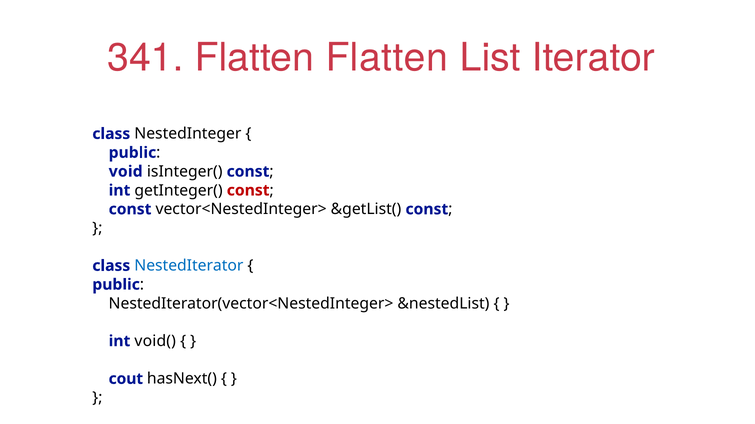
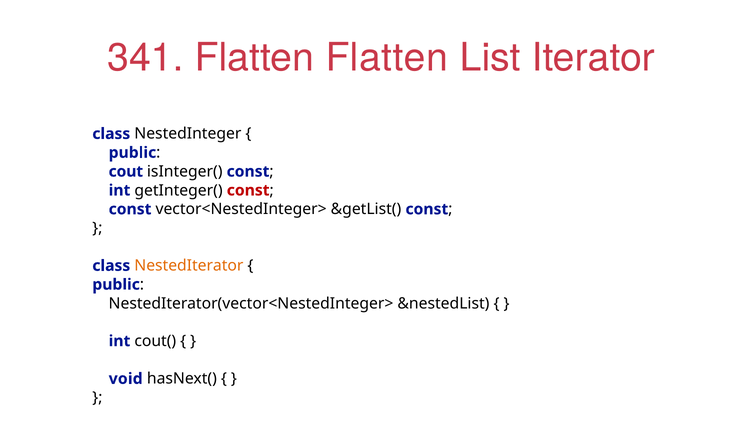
void: void -> cout
NestedIterator colour: blue -> orange
void(: void( -> cout(
cout: cout -> void
